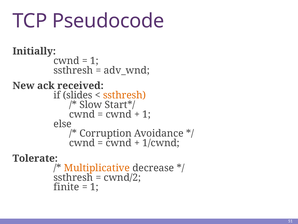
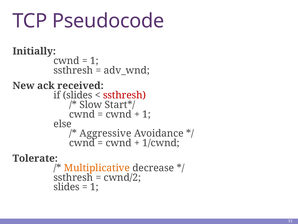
ssthresh at (125, 95) colour: orange -> red
Corruption: Corruption -> Aggressive
finite at (66, 187): finite -> slides
